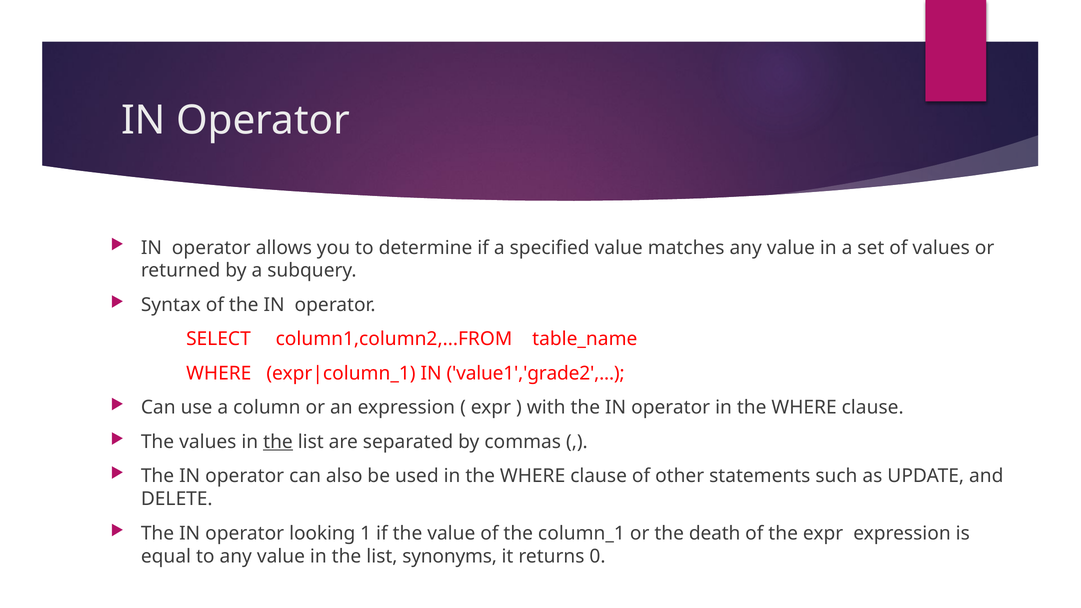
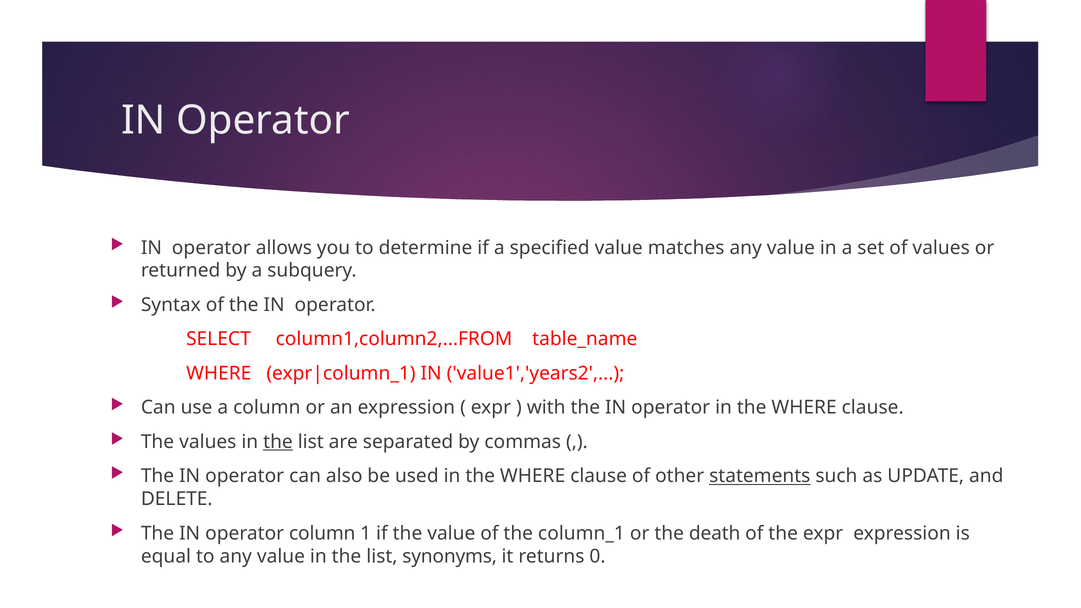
value1','grade2: value1','grade2 -> value1','years2
statements underline: none -> present
operator looking: looking -> column
